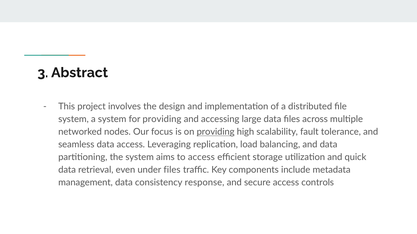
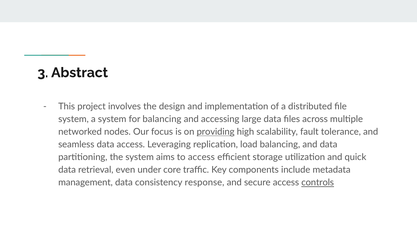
for providing: providing -> balancing
under files: files -> core
controls underline: none -> present
